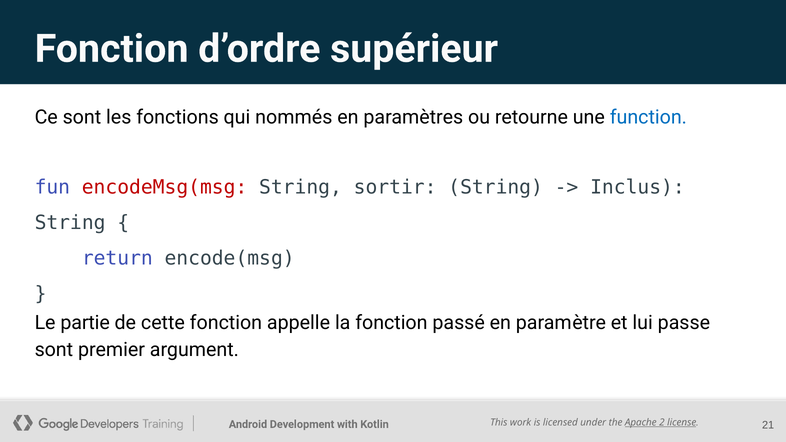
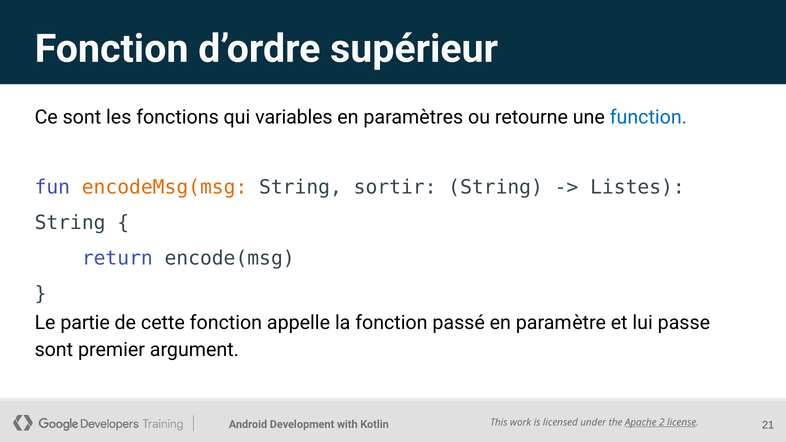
nommés: nommés -> variables
encodeMsg(msg colour: red -> orange
Inclus: Inclus -> Listes
